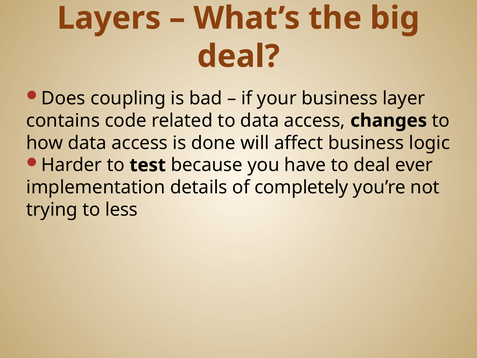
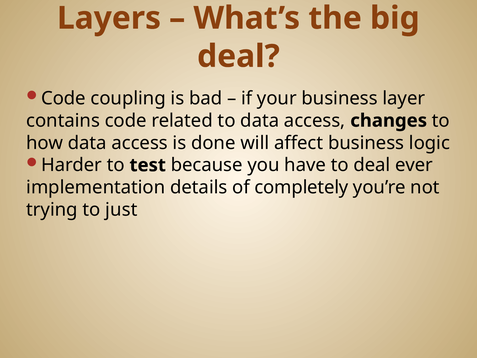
Does at (63, 98): Does -> Code
less: less -> just
